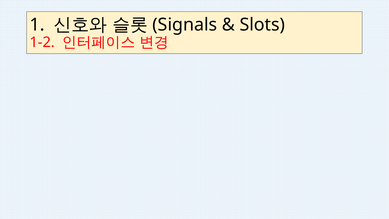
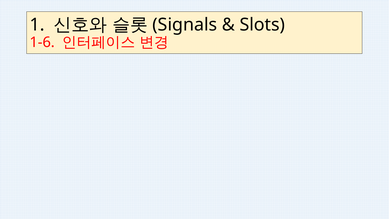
1-2: 1-2 -> 1-6
